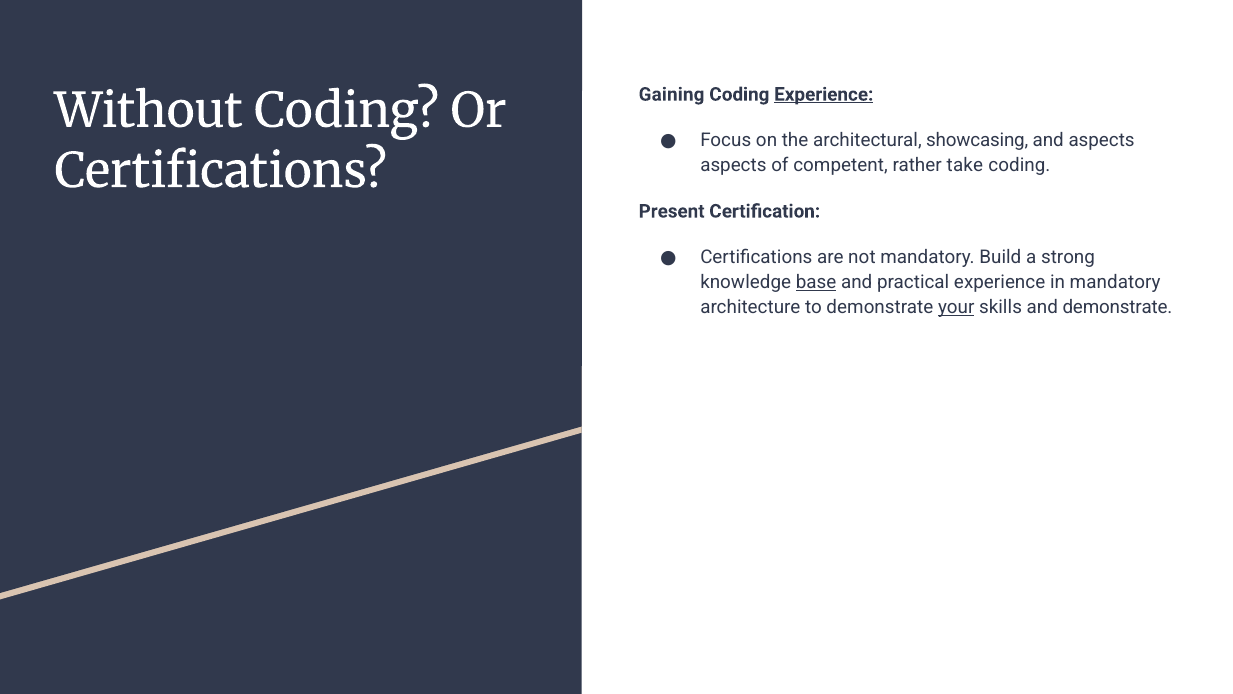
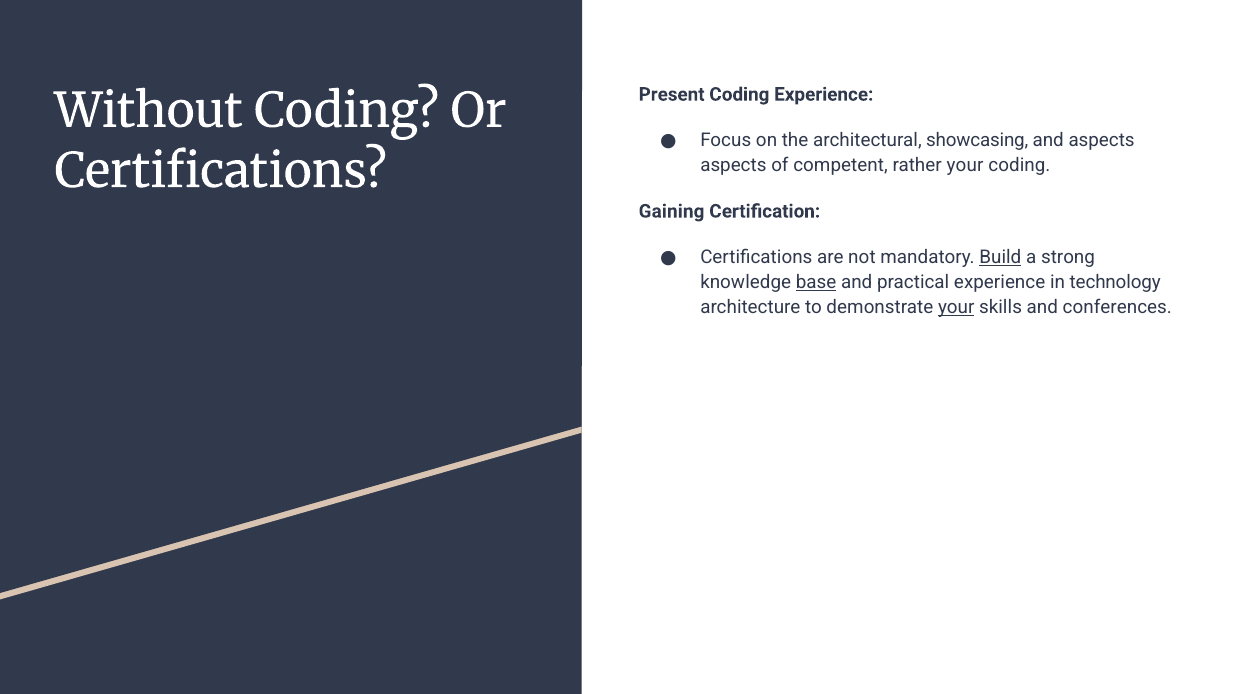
Gaining: Gaining -> Present
Experience at (824, 94) underline: present -> none
rather take: take -> your
Present: Present -> Gaining
Build underline: none -> present
in mandatory: mandatory -> technology
and demonstrate: demonstrate -> conferences
